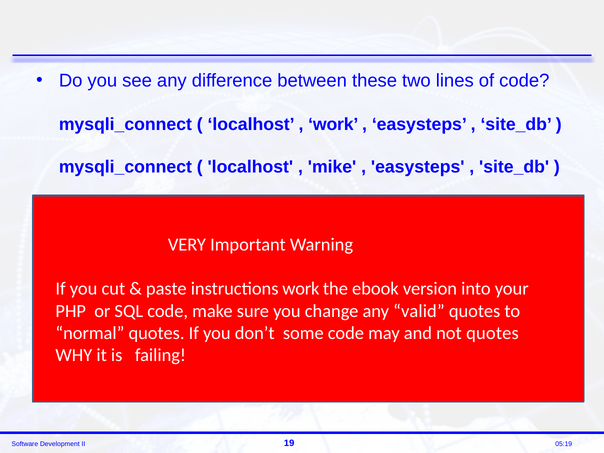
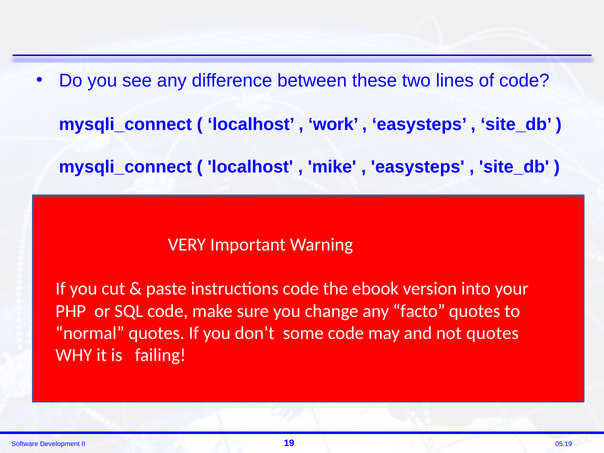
instructions work: work -> code
valid: valid -> facto
